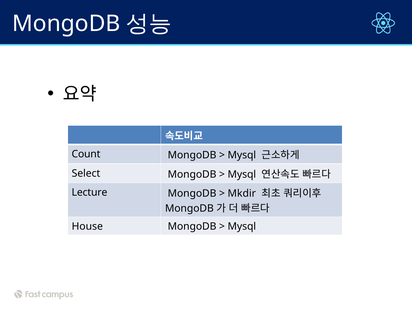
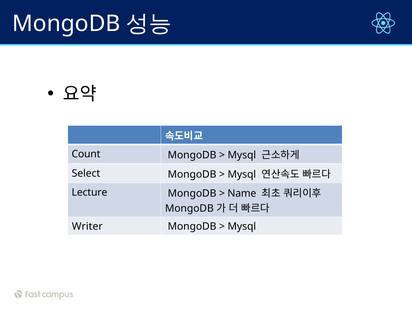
Mkdir: Mkdir -> Name
House: House -> Writer
